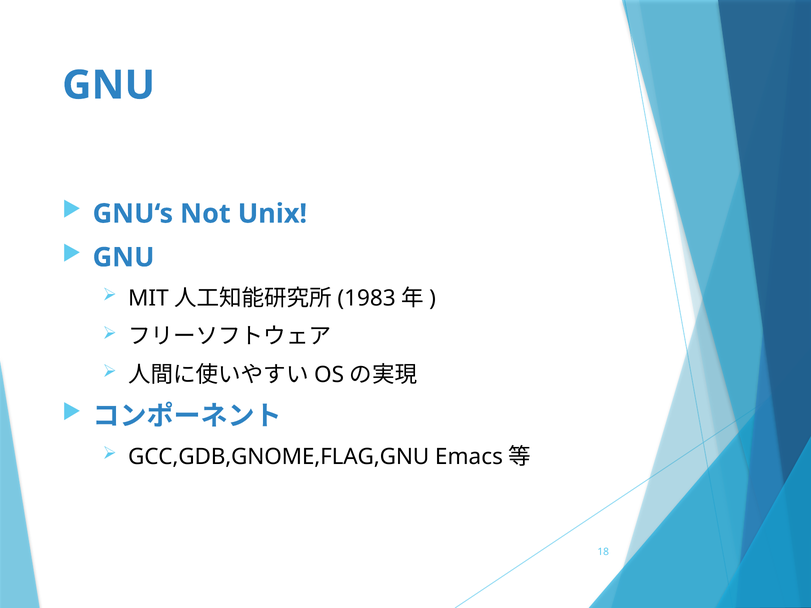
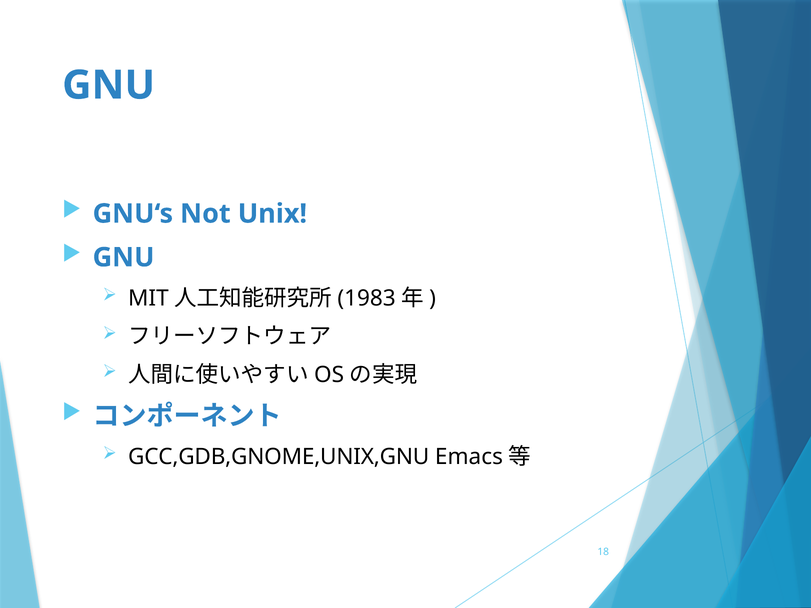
GCC,GDB,GNOME,FLAG,GNU: GCC,GDB,GNOME,FLAG,GNU -> GCC,GDB,GNOME,UNIX,GNU
